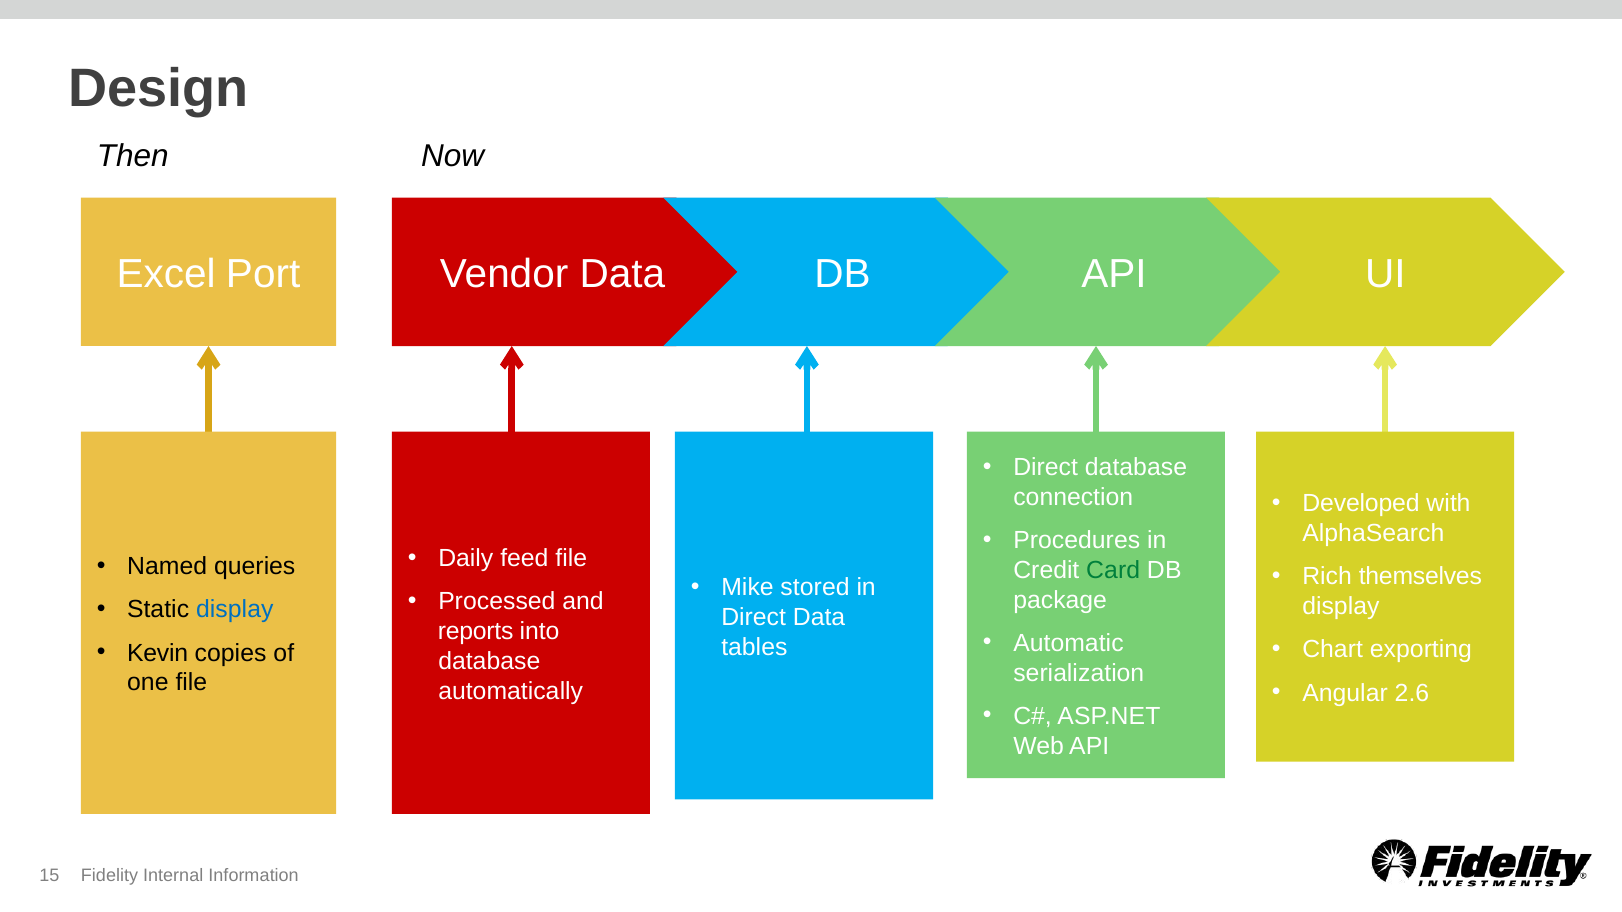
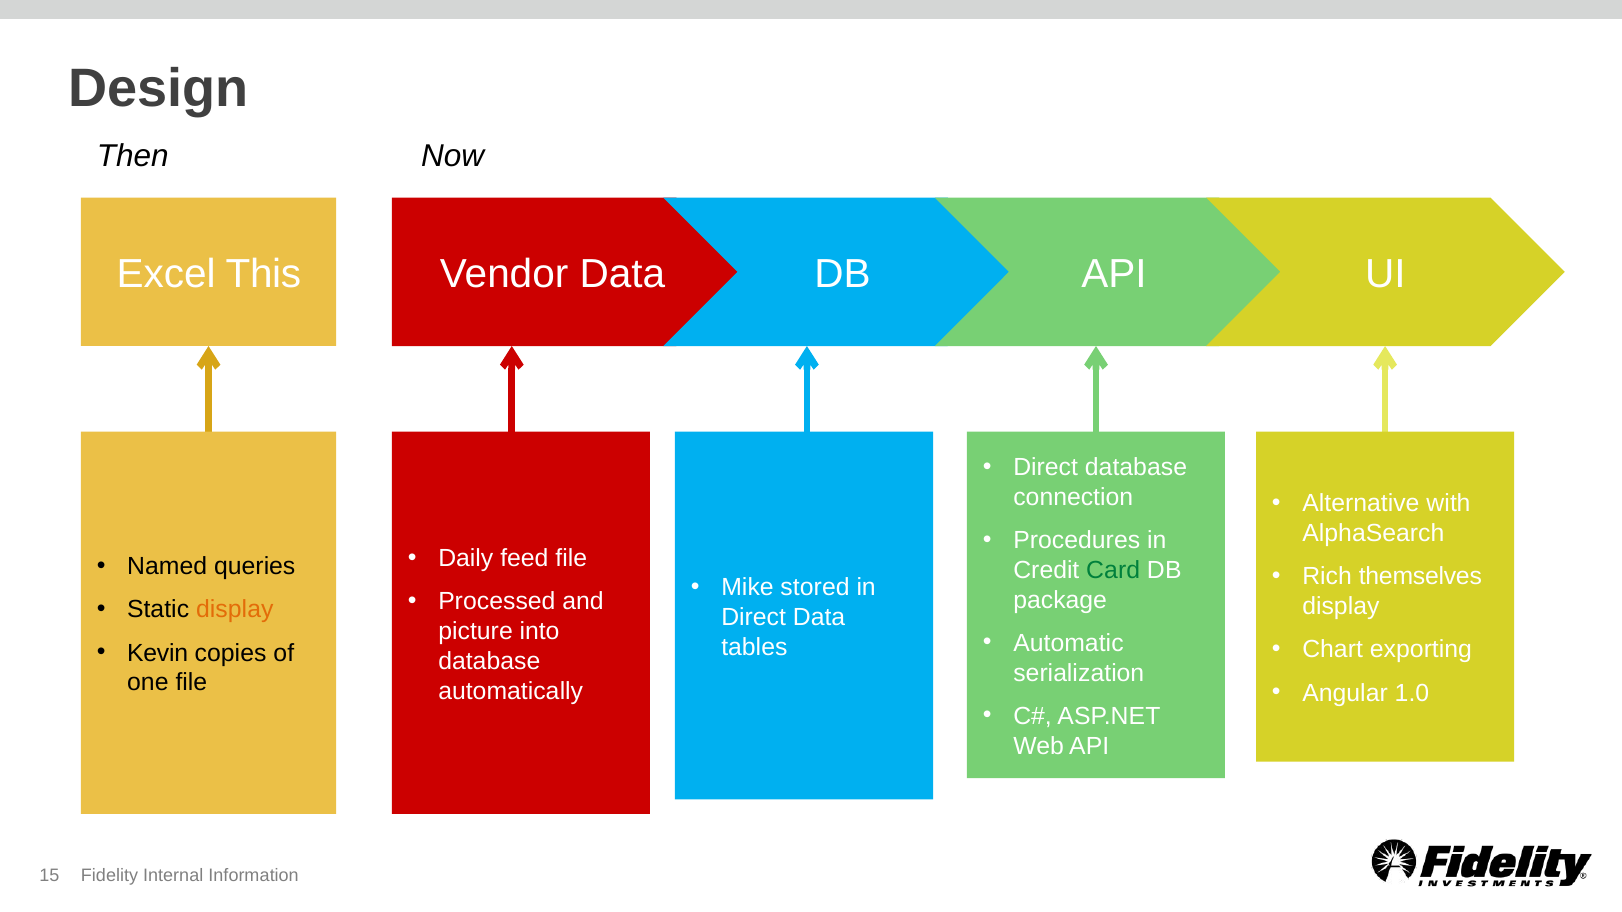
Port: Port -> This
Developed: Developed -> Alternative
display at (235, 610) colour: blue -> orange
reports: reports -> picture
2.6: 2.6 -> 1.0
